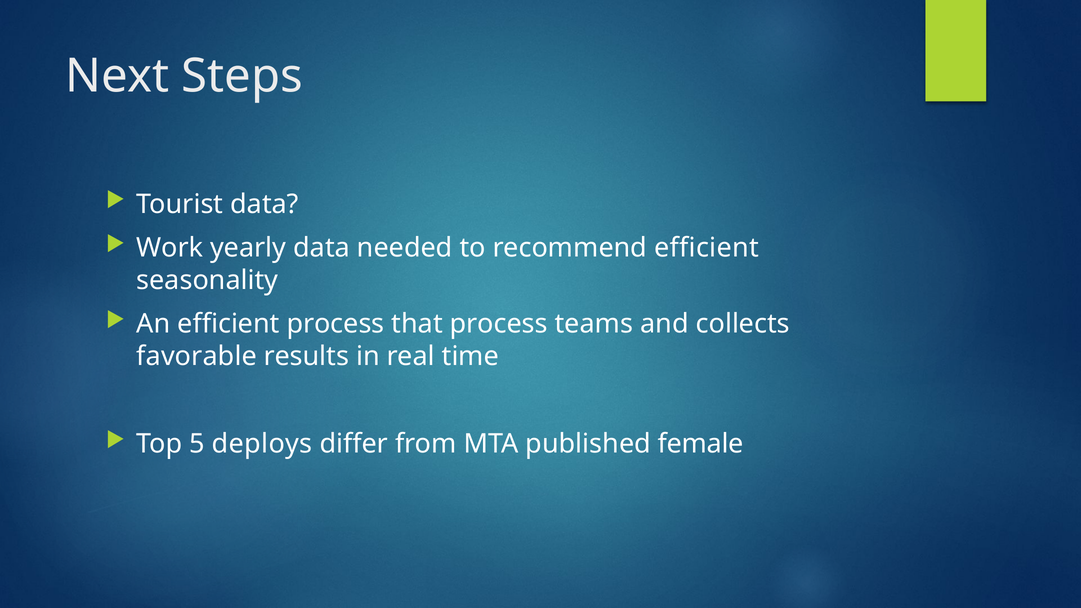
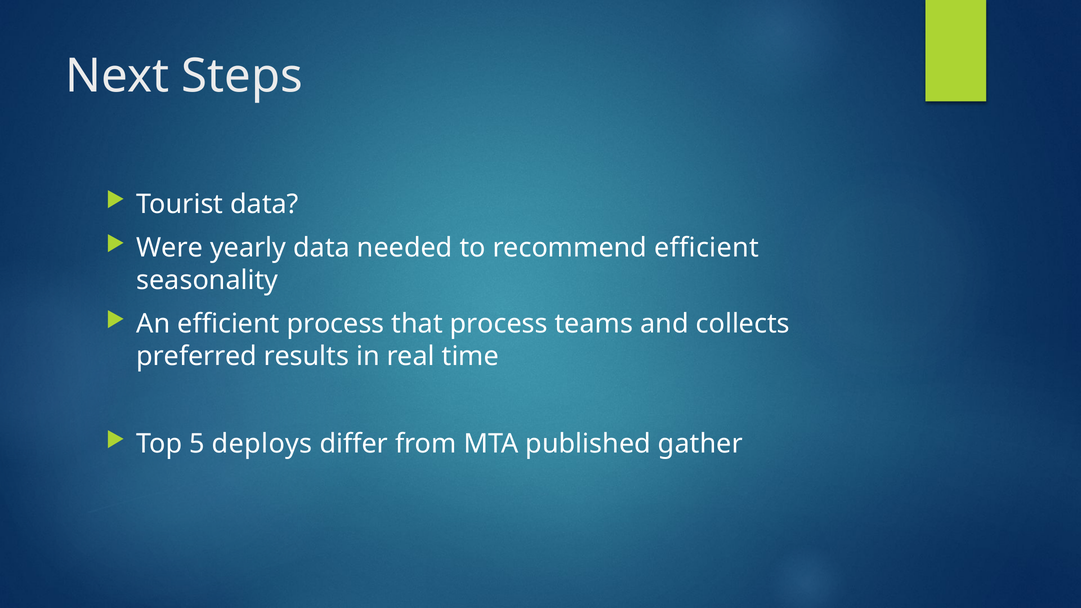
Work: Work -> Were
favorable: favorable -> preferred
female: female -> gather
